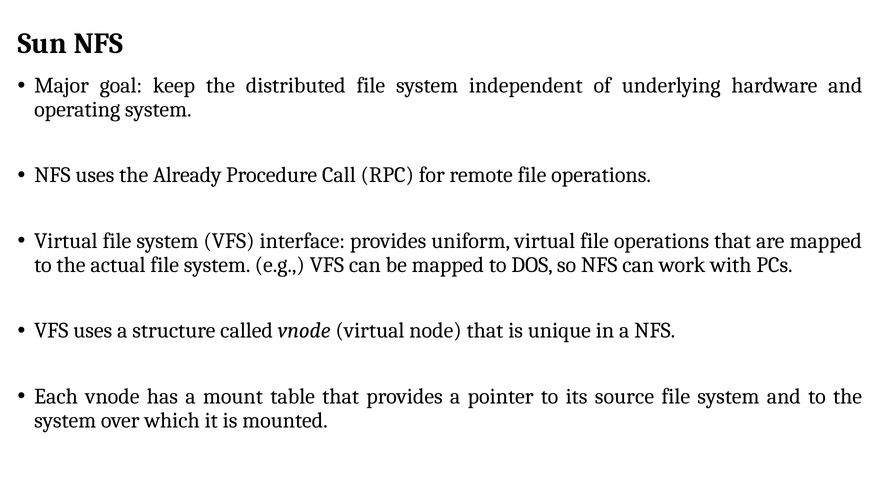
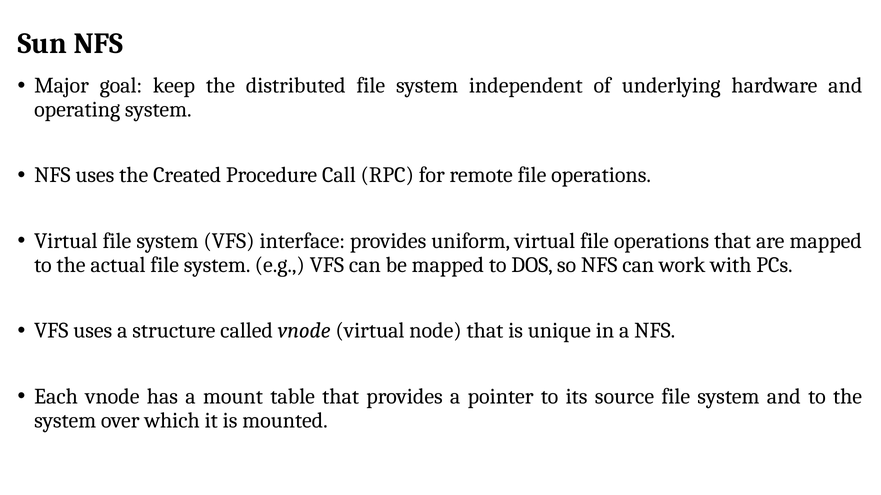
Already: Already -> Created
